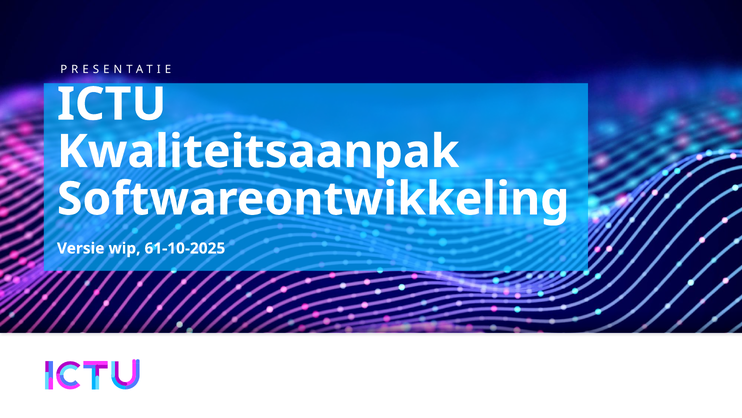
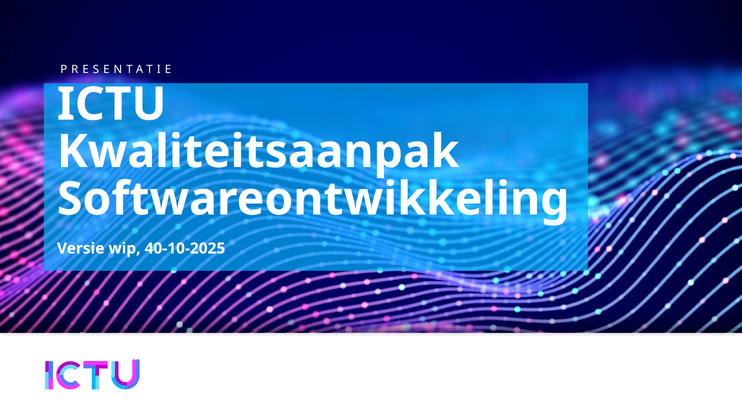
61-10-2025: 61-10-2025 -> 40-10-2025
